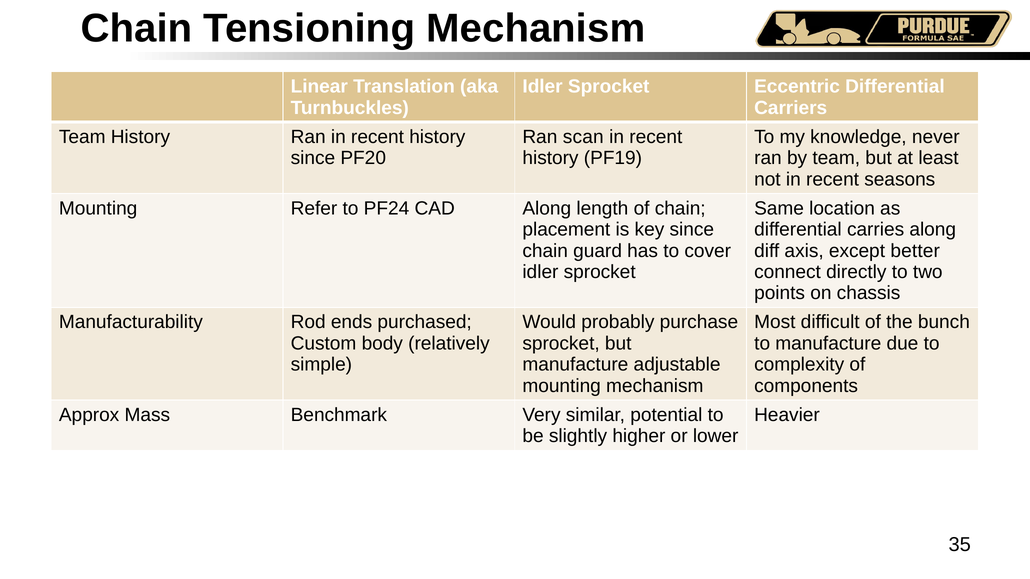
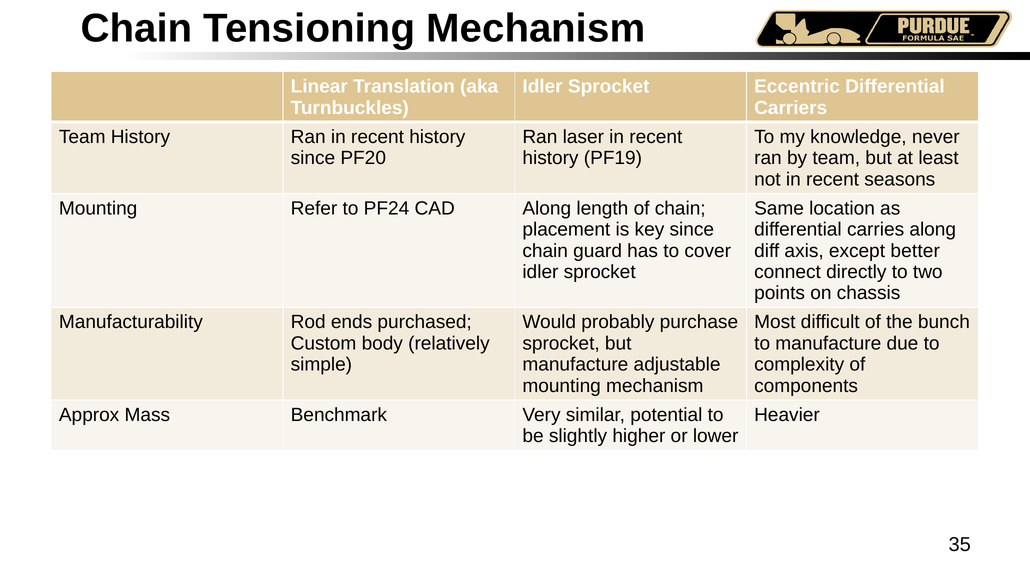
scan: scan -> laser
